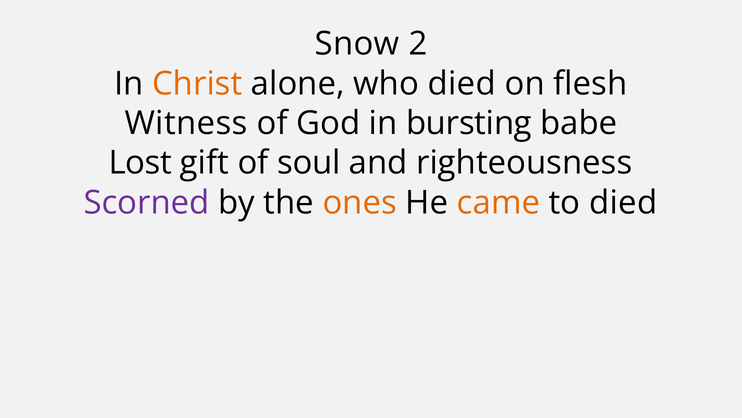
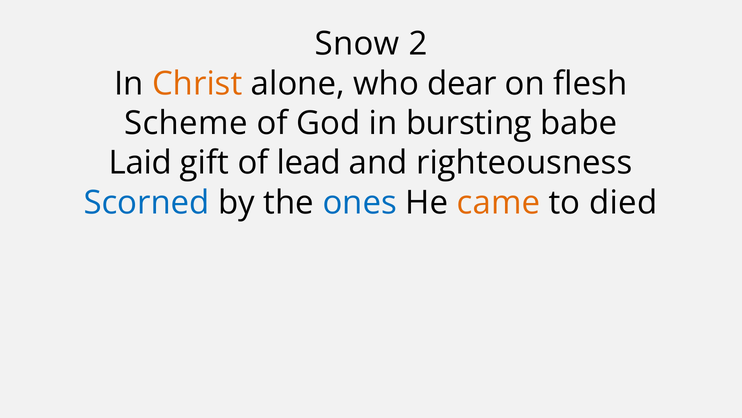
who died: died -> dear
Witness: Witness -> Scheme
Lost: Lost -> Laid
soul: soul -> lead
Scorned colour: purple -> blue
ones colour: orange -> blue
